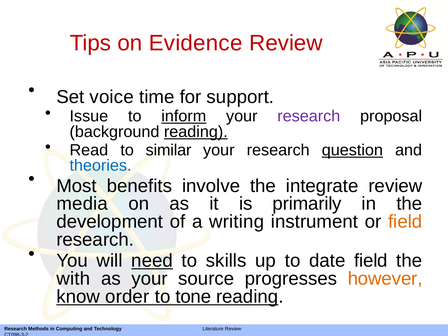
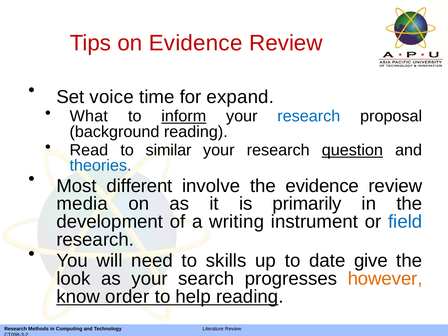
support: support -> expand
Issue: Issue -> What
research at (309, 116) colour: purple -> blue
reading at (196, 132) underline: present -> none
benefits: benefits -> different
the integrate: integrate -> evidence
field at (405, 222) colour: orange -> blue
need underline: present -> none
date field: field -> give
with: with -> look
source: source -> search
tone: tone -> help
